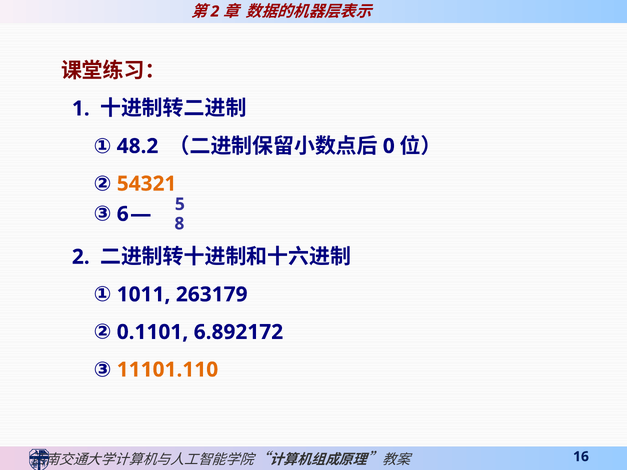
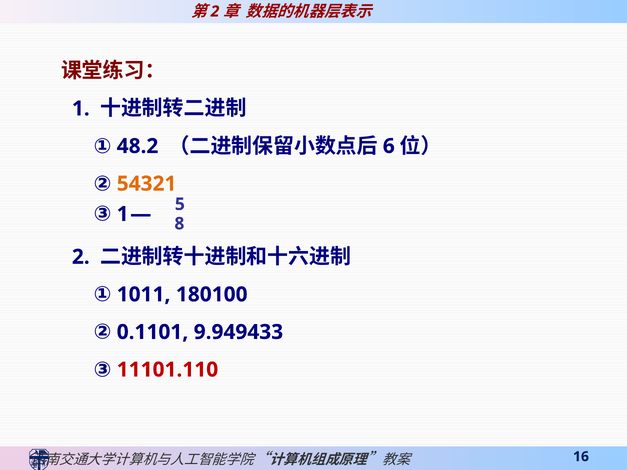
0: 0 -> 6
③ 6: 6 -> 1
263179: 263179 -> 180100
6.892172: 6.892172 -> 9.949433
11101.110 colour: orange -> red
